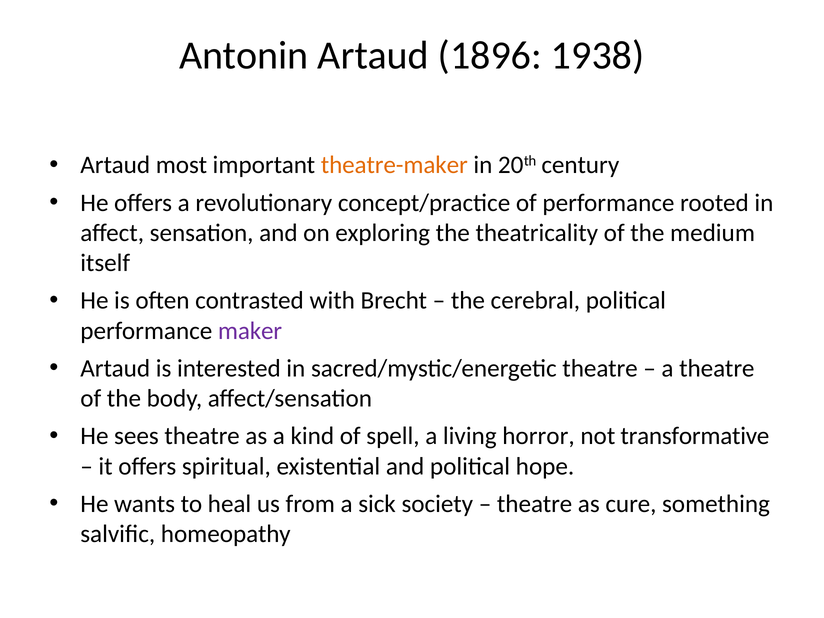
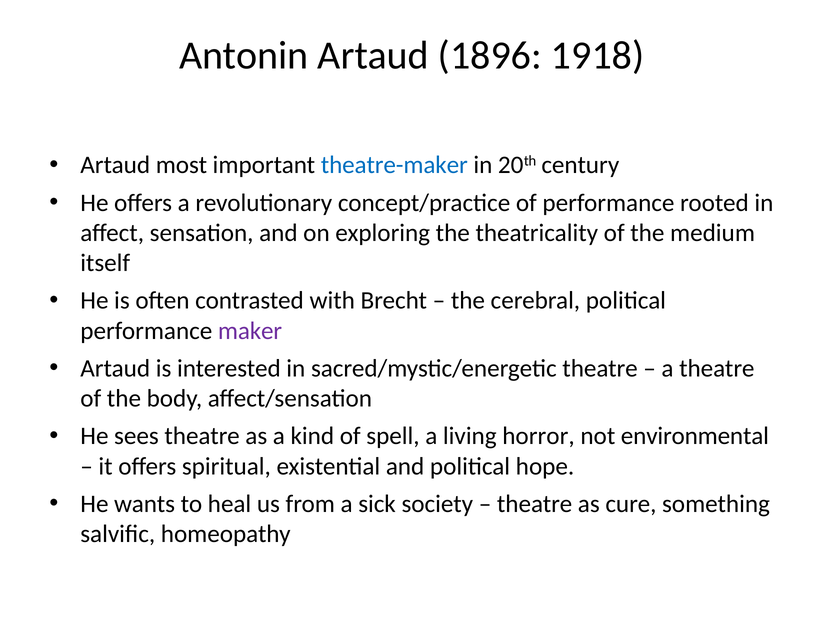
1938: 1938 -> 1918
theatre-maker colour: orange -> blue
transformative: transformative -> environmental
